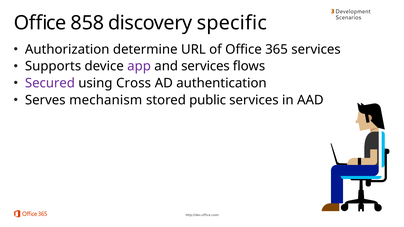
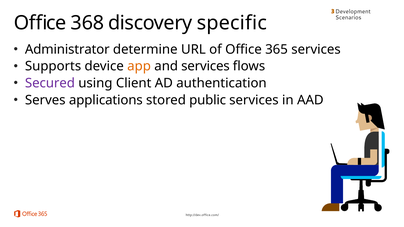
858: 858 -> 368
Authorization: Authorization -> Administrator
app colour: purple -> orange
Cross: Cross -> Client
mechanism: mechanism -> applications
